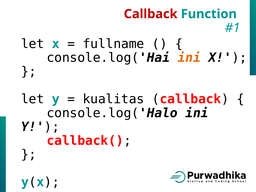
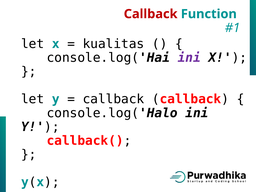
fullname: fullname -> kualitas
ini at (189, 58) colour: orange -> purple
kualitas at (113, 99): kualitas -> callback
